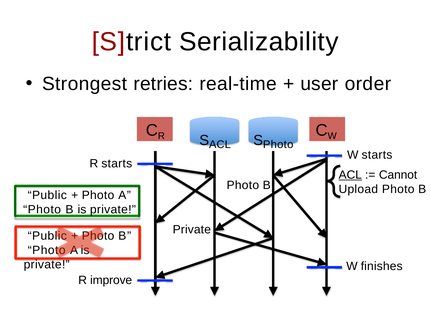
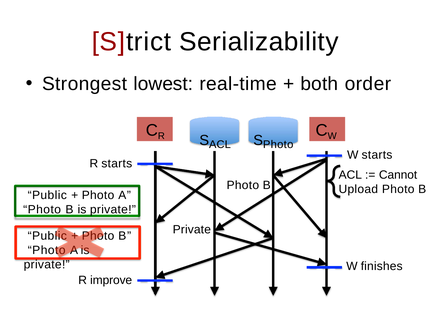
retries: retries -> lowest
user: user -> both
ACL at (350, 175) underline: present -> none
